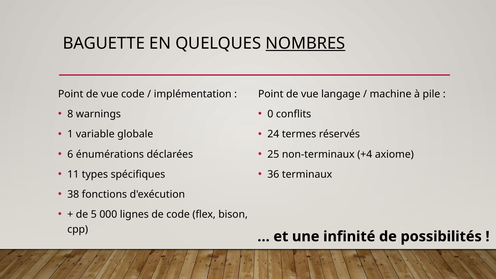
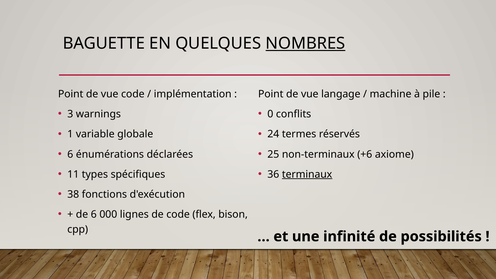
8: 8 -> 3
+4: +4 -> +6
terminaux underline: none -> present
de 5: 5 -> 6
